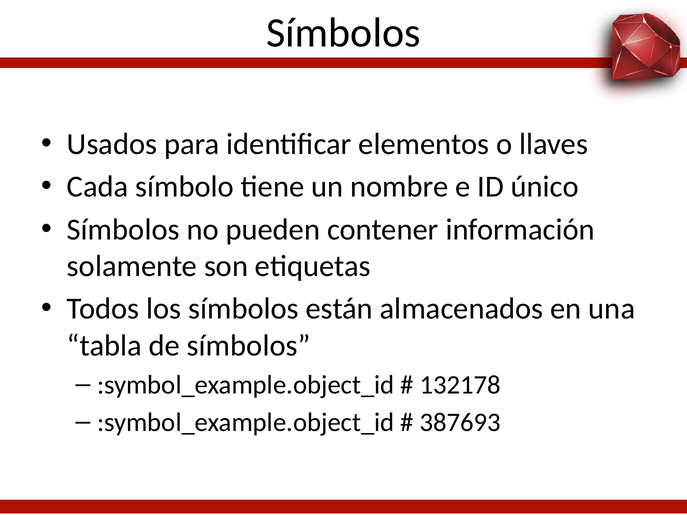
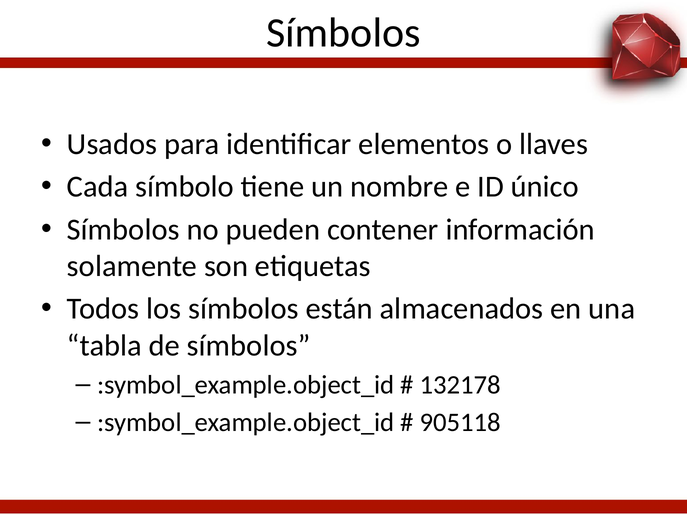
387693: 387693 -> 905118
